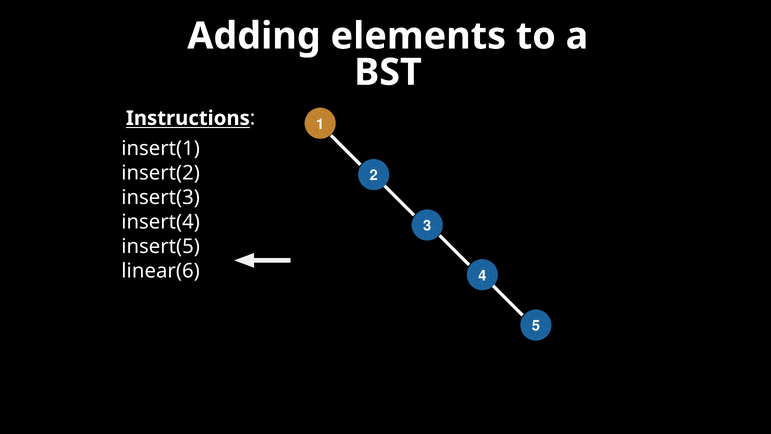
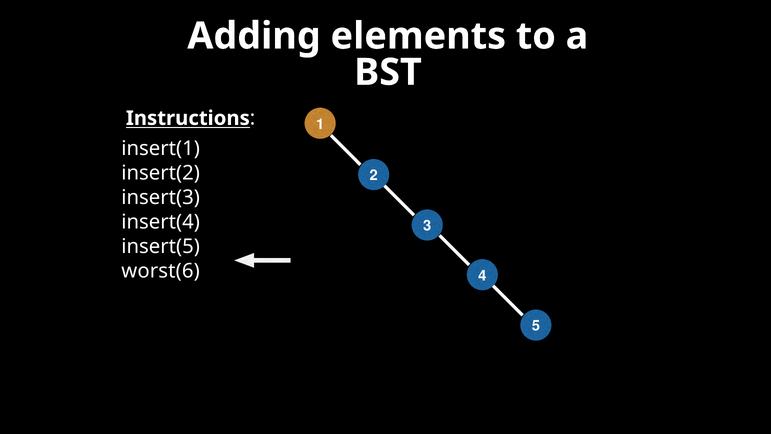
linear(6: linear(6 -> worst(6
